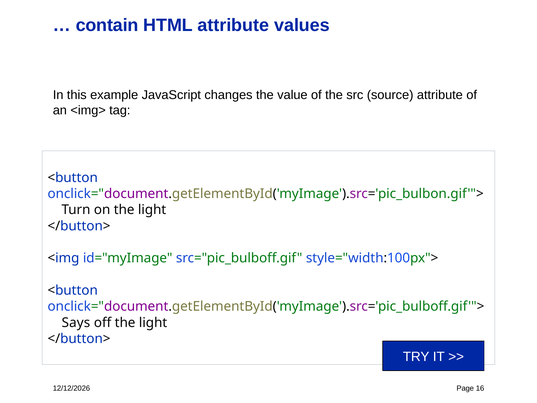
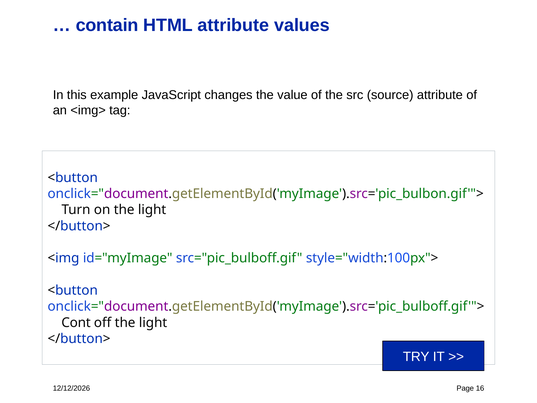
Says: Says -> Cont
